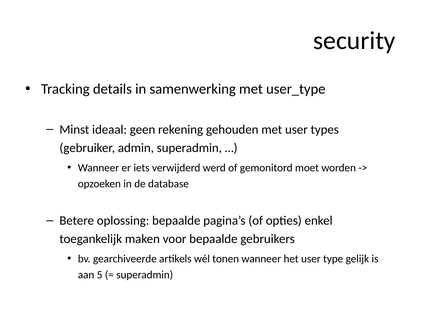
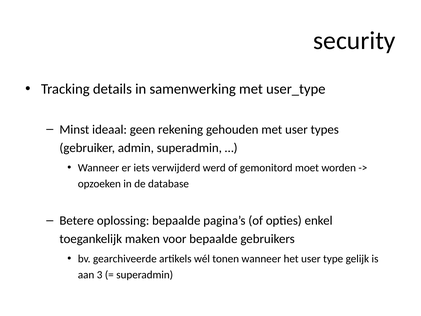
5: 5 -> 3
